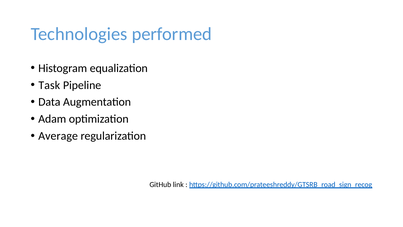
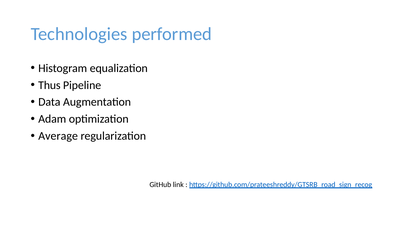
Task: Task -> Thus
